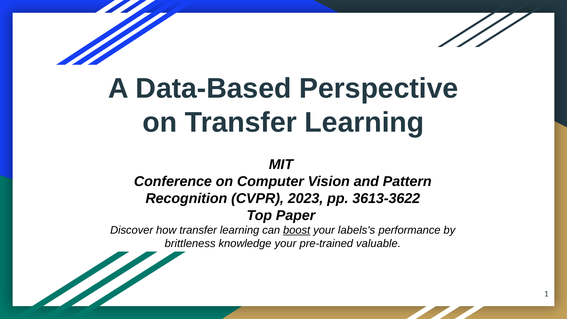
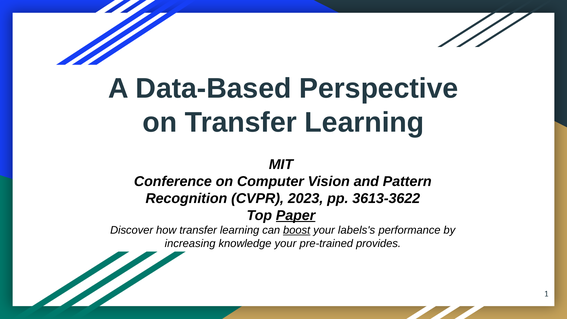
Paper underline: none -> present
brittleness: brittleness -> increasing
valuable: valuable -> provides
